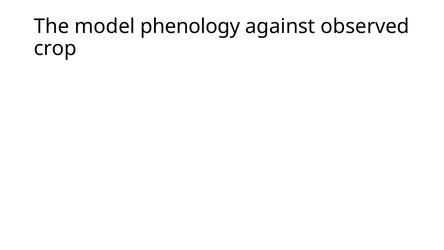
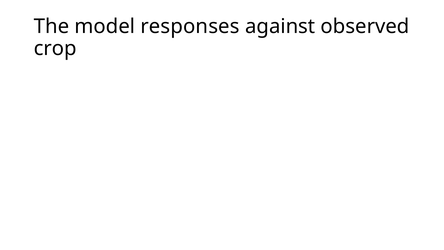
phenology: phenology -> responses
